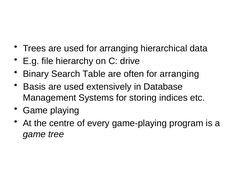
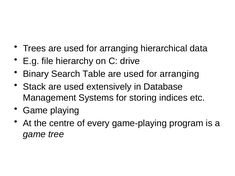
often at (134, 74): often -> used
Basis: Basis -> Stack
